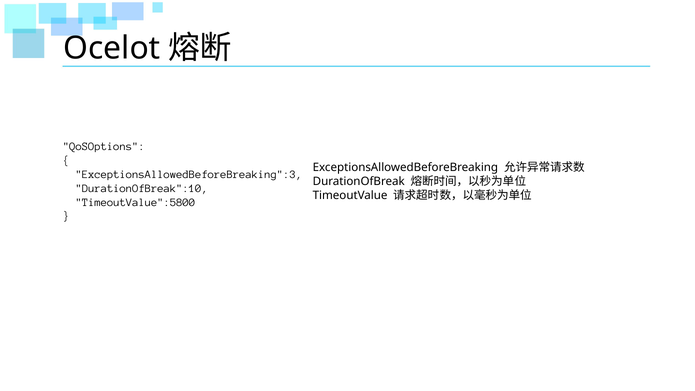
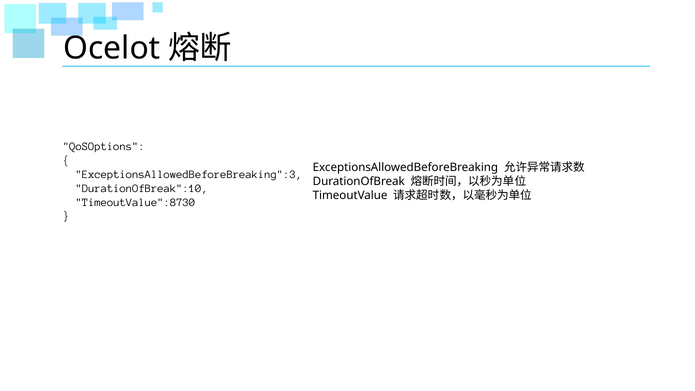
TimeoutValue":5800: TimeoutValue":5800 -> TimeoutValue":8730
